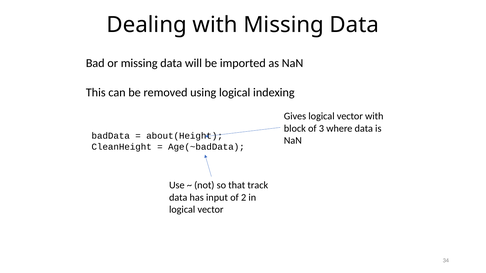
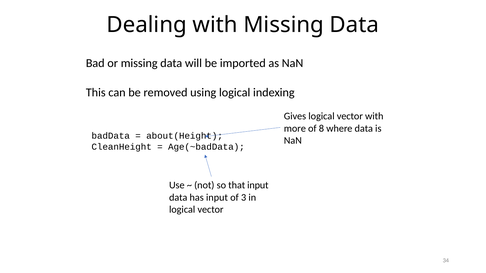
block: block -> more
3: 3 -> 8
that track: track -> input
2: 2 -> 3
